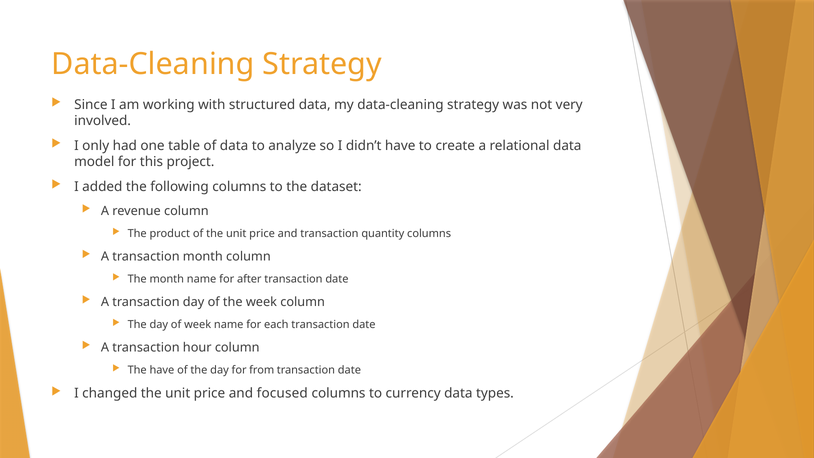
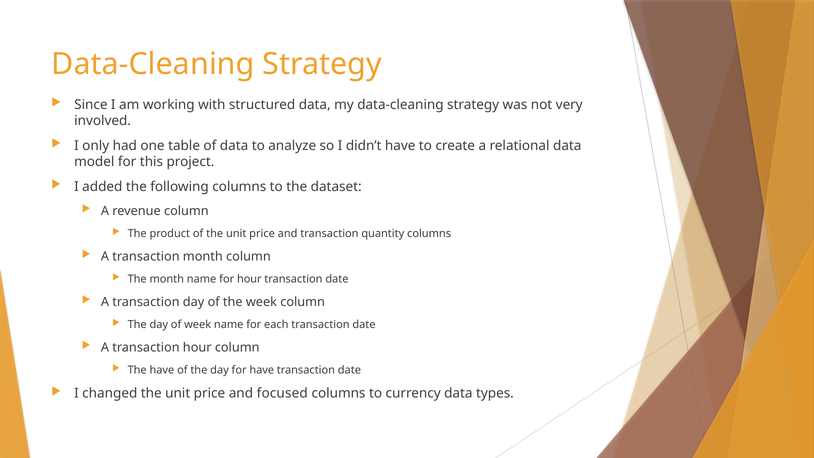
for after: after -> hour
for from: from -> have
